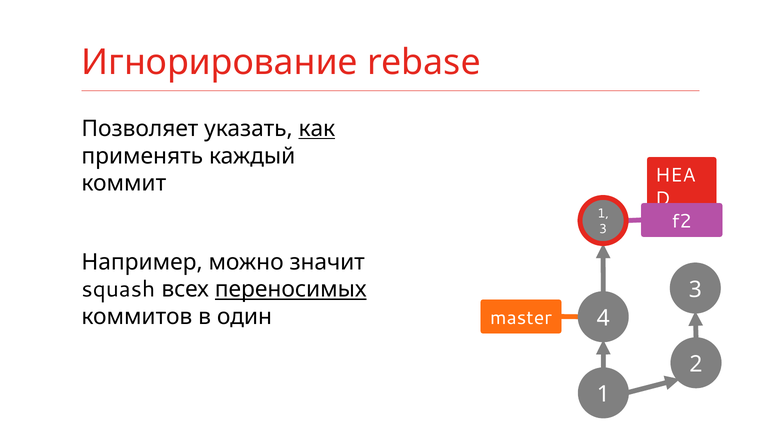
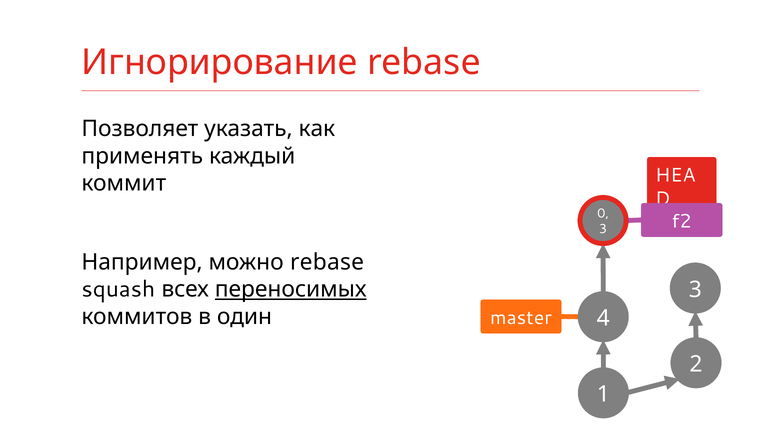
как underline: present -> none
1 at (603, 214): 1 -> 0
можно значит: значит -> rebase
